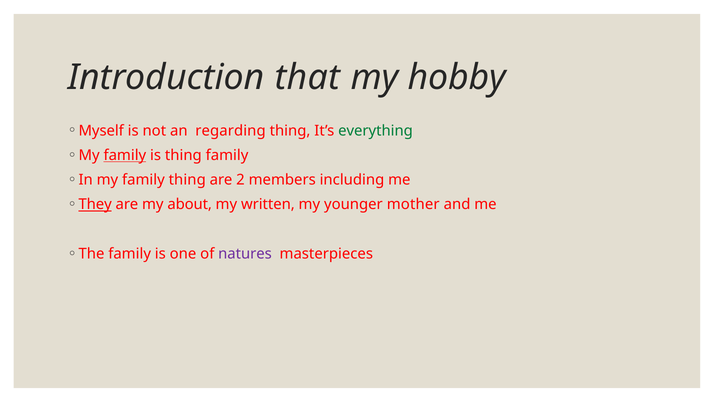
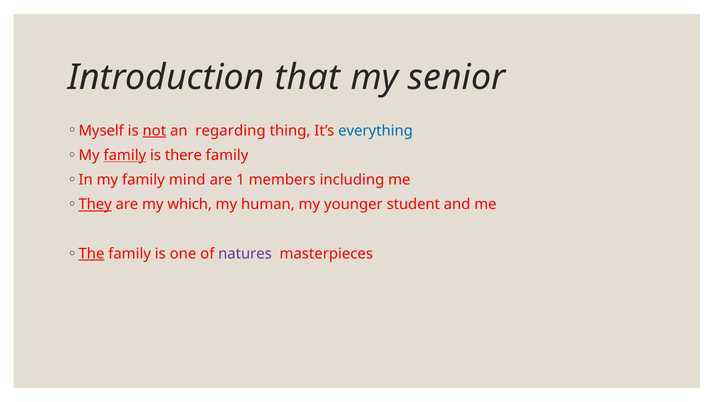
hobby: hobby -> senior
not underline: none -> present
everything colour: green -> blue
is thing: thing -> there
family thing: thing -> mind
2: 2 -> 1
about: about -> which
written: written -> human
mother: mother -> student
The underline: none -> present
